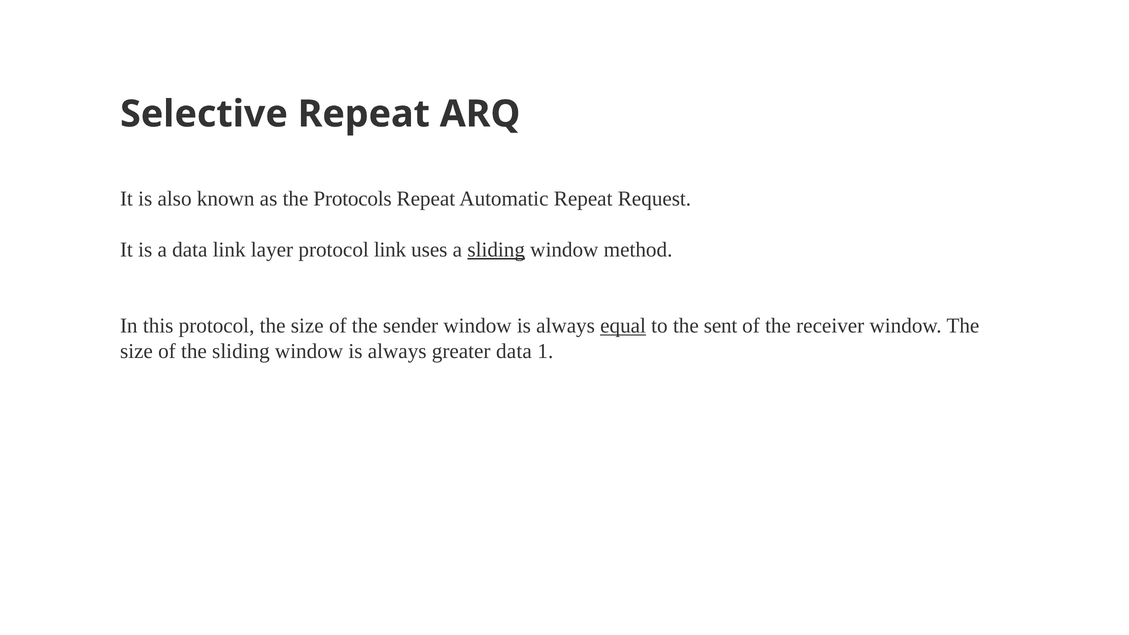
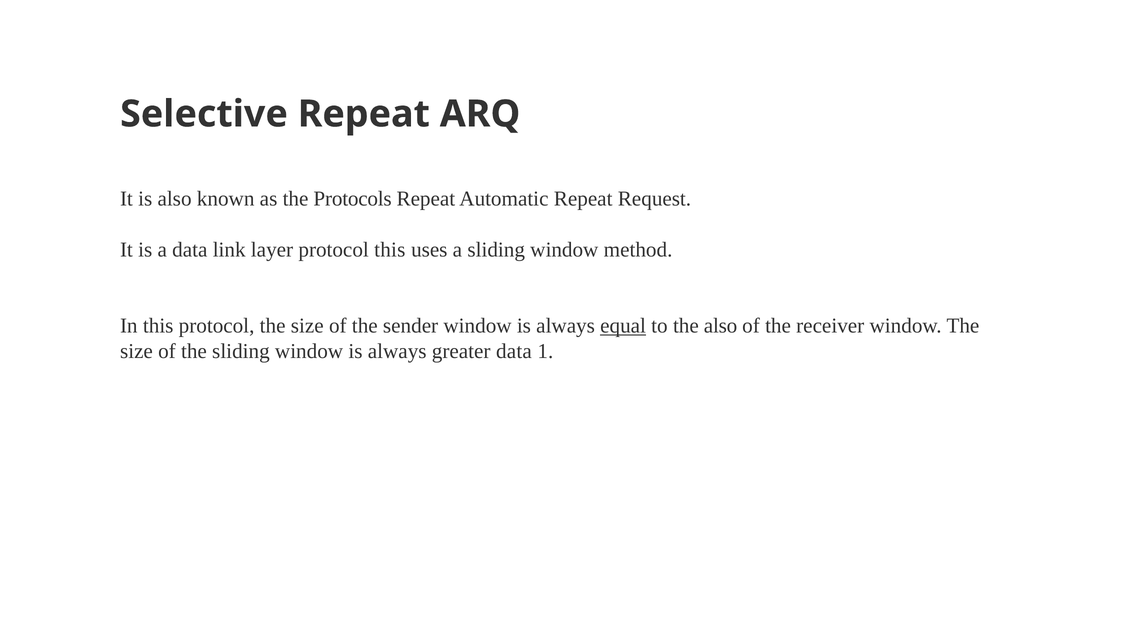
protocol link: link -> this
sliding at (496, 250) underline: present -> none
the sent: sent -> also
